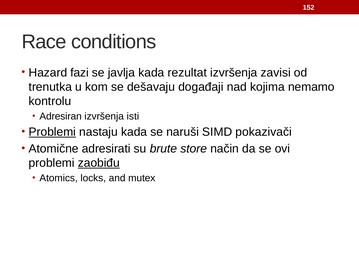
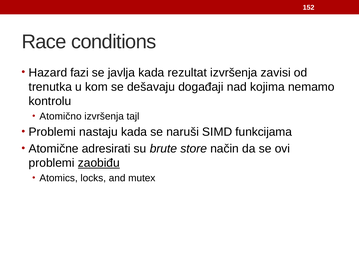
Adresiran: Adresiran -> Atomično
isti: isti -> tajl
Problemi at (52, 132) underline: present -> none
pokazivači: pokazivači -> funkcijama
